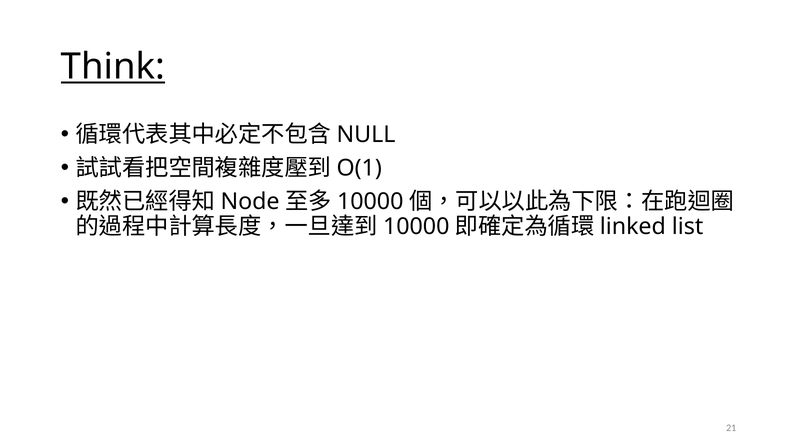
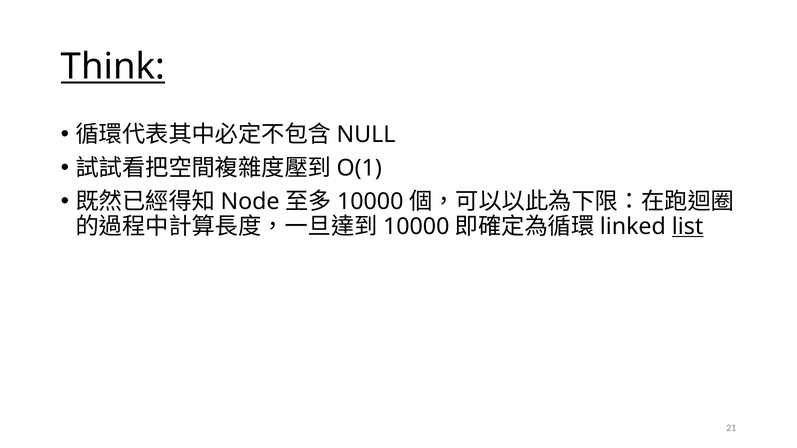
list underline: none -> present
